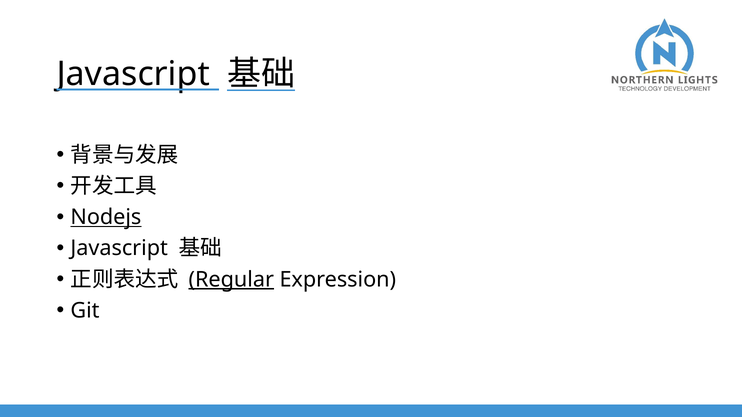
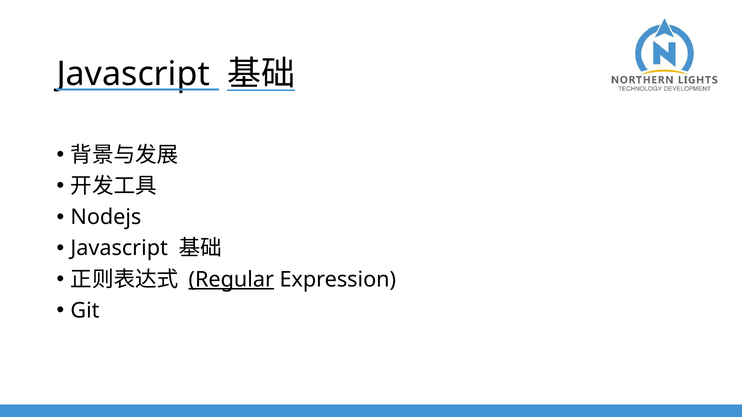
Nodejs underline: present -> none
